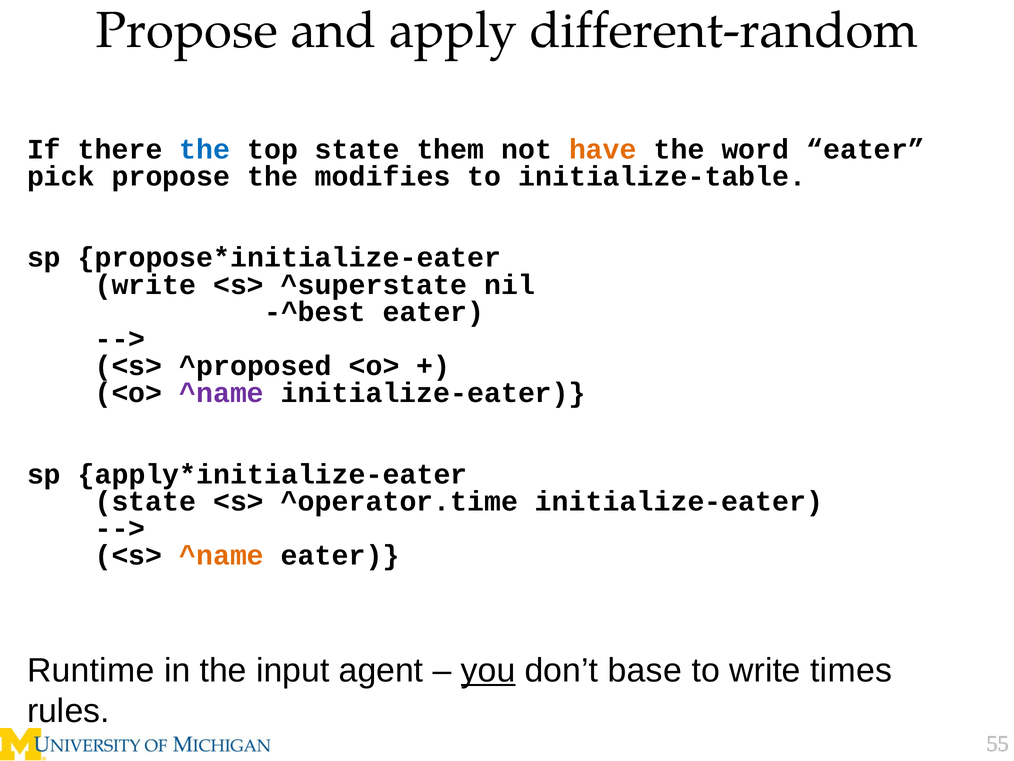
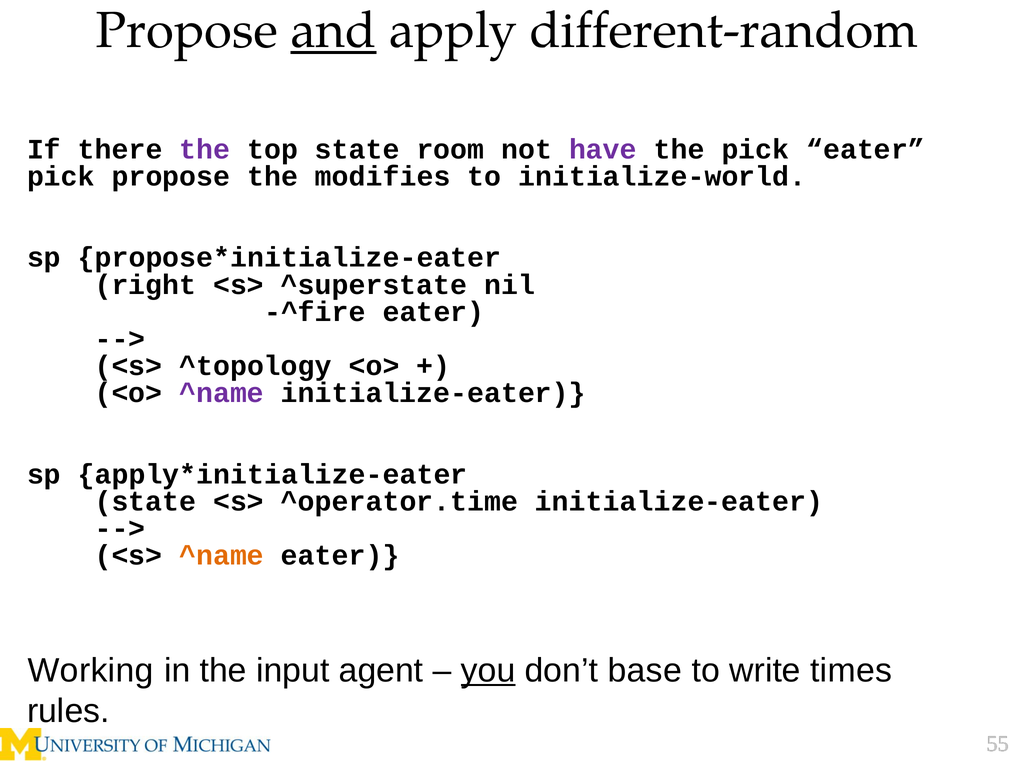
and underline: none -> present
the at (205, 149) colour: blue -> purple
them: them -> room
have colour: orange -> purple
the word: word -> pick
initialize-table: initialize-table -> initialize-world
write at (145, 285): write -> right
-^best: -^best -> -^fire
^proposed: ^proposed -> ^topology
Runtime: Runtime -> Working
